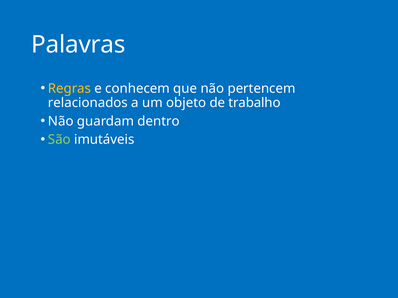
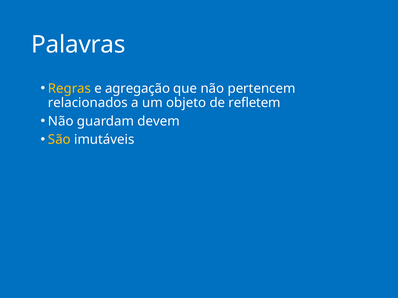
conhecem: conhecem -> agregação
trabalho: trabalho -> refletem
dentro: dentro -> devem
São colour: light green -> yellow
